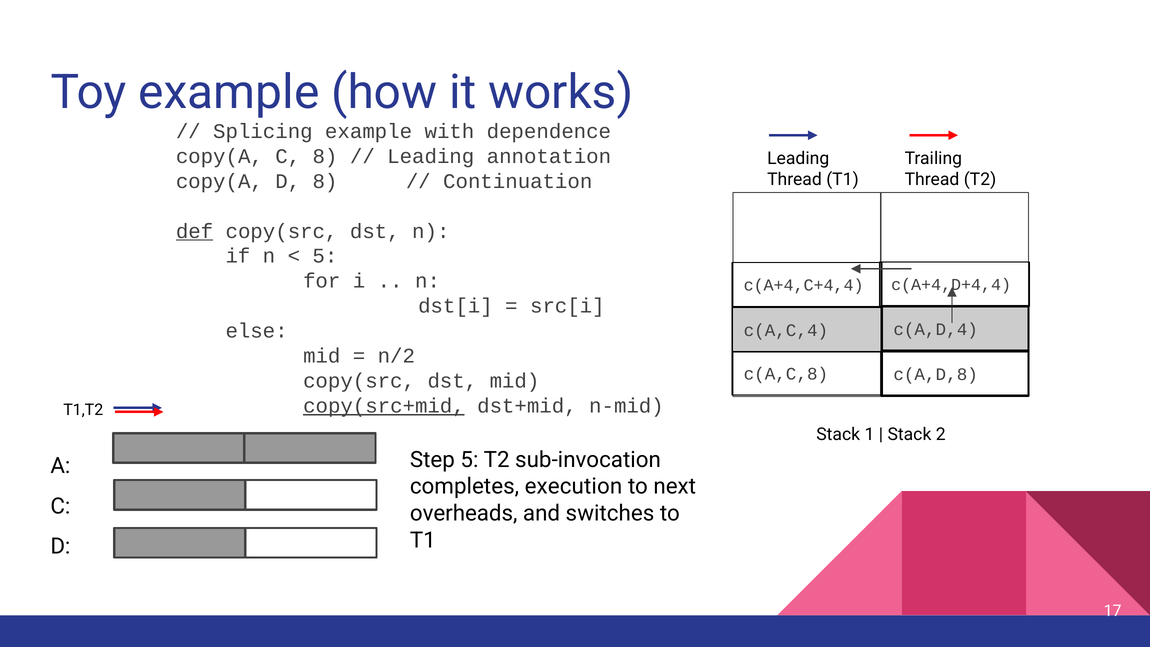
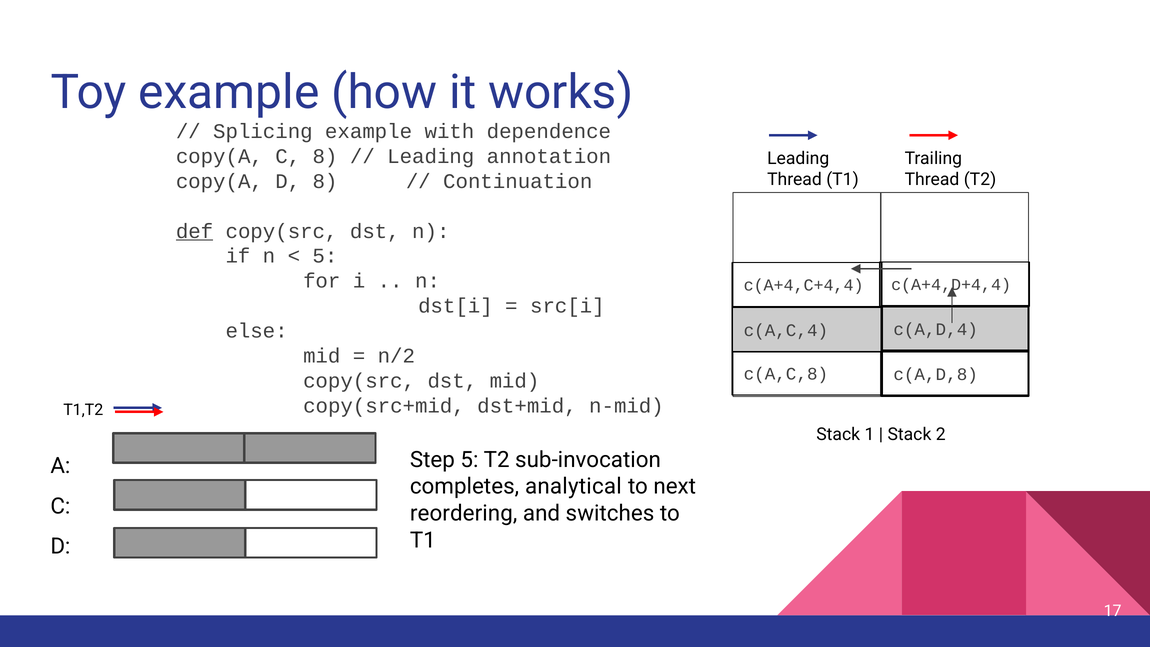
copy(src+mid underline: present -> none
execution: execution -> analytical
overheads: overheads -> reordering
